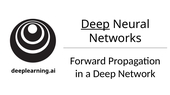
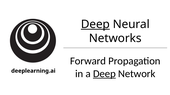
Deep at (104, 74) underline: none -> present
